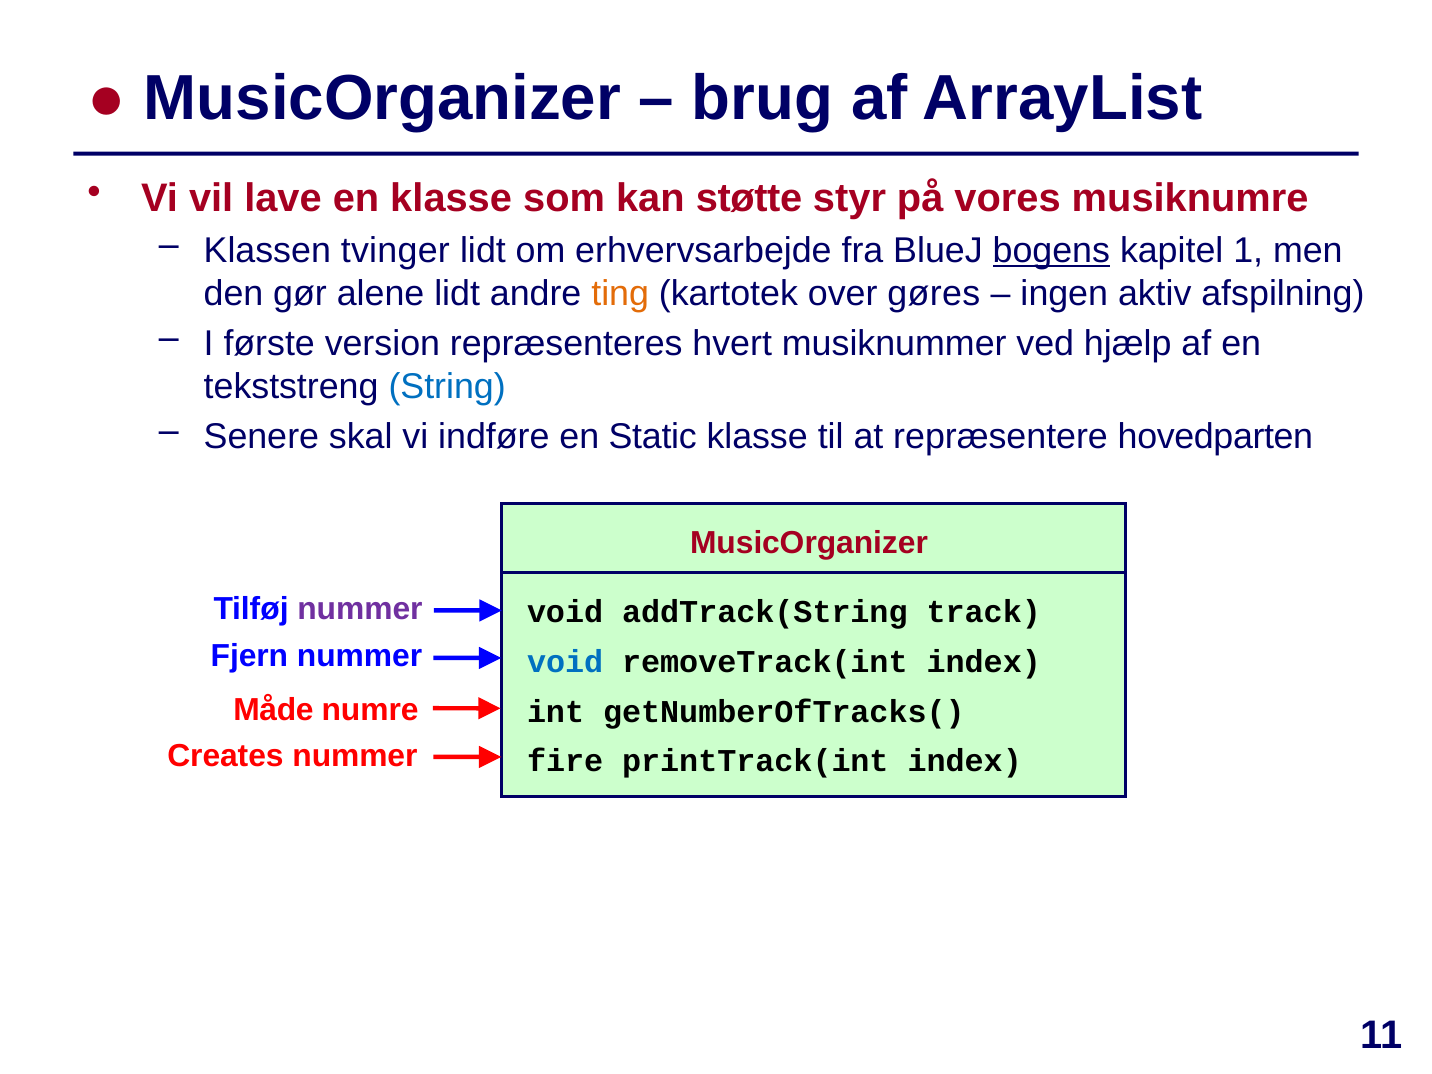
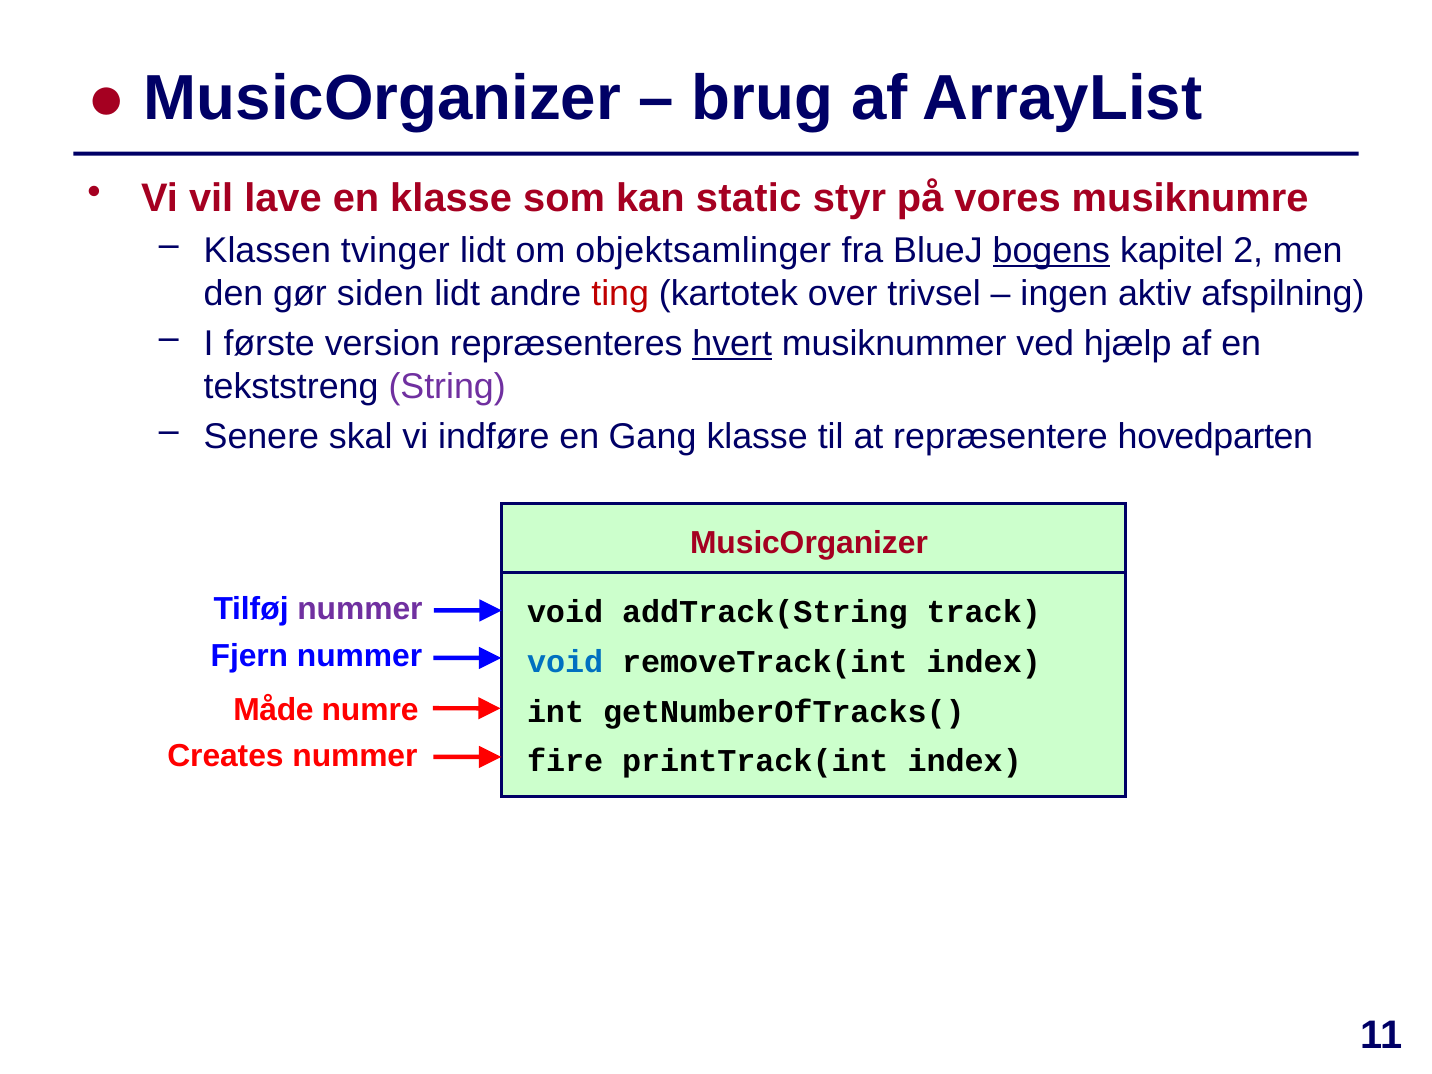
støtte: støtte -> static
erhvervsarbejde: erhvervsarbejde -> objektsamlinger
1: 1 -> 2
alene: alene -> siden
ting colour: orange -> red
gøres: gøres -> trivsel
hvert underline: none -> present
String colour: blue -> purple
Static: Static -> Gang
